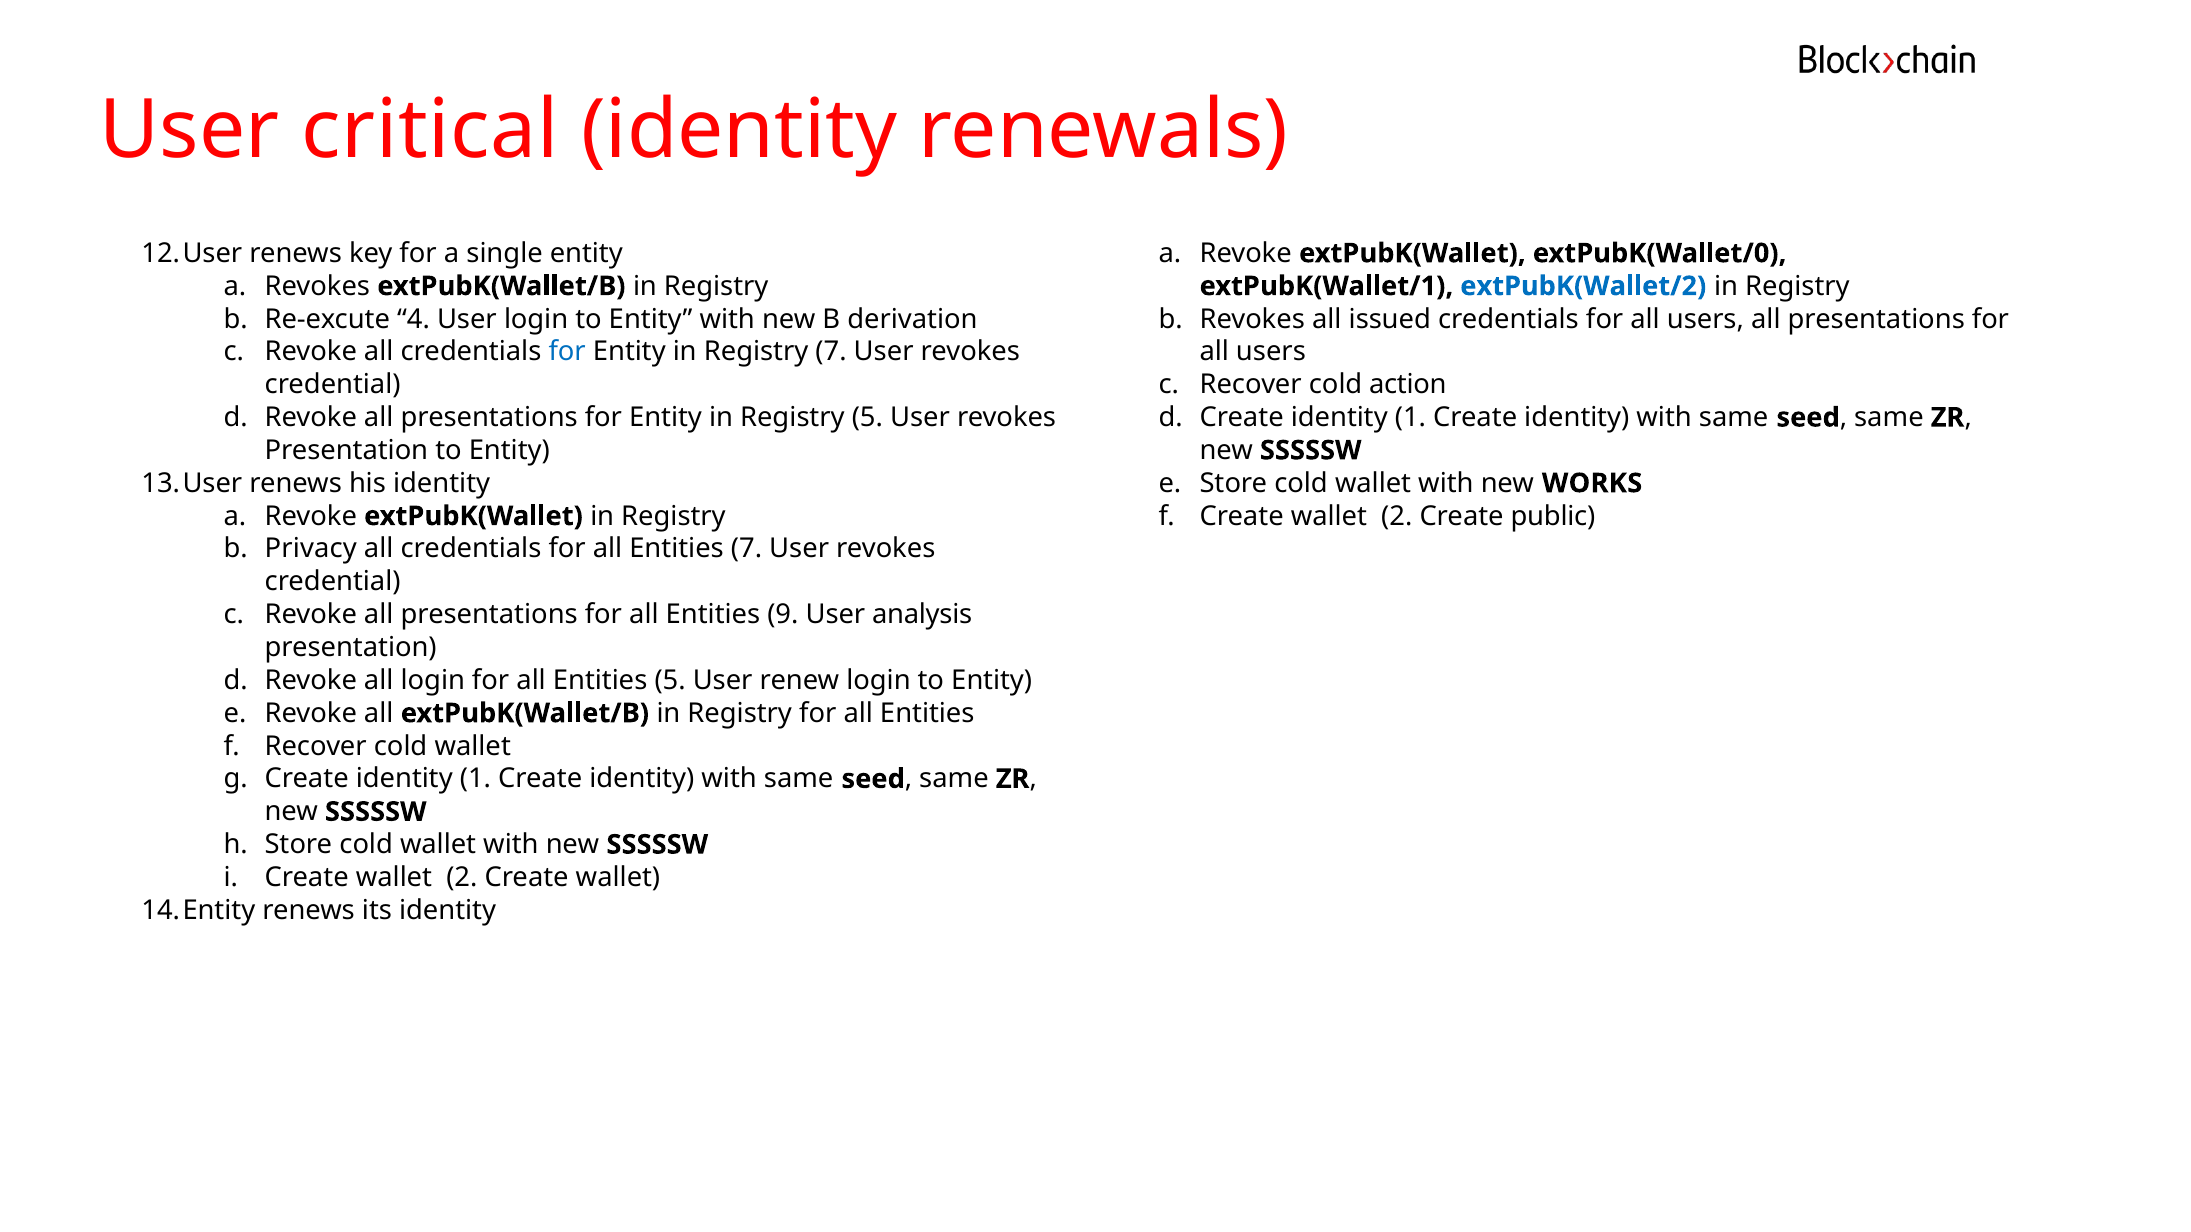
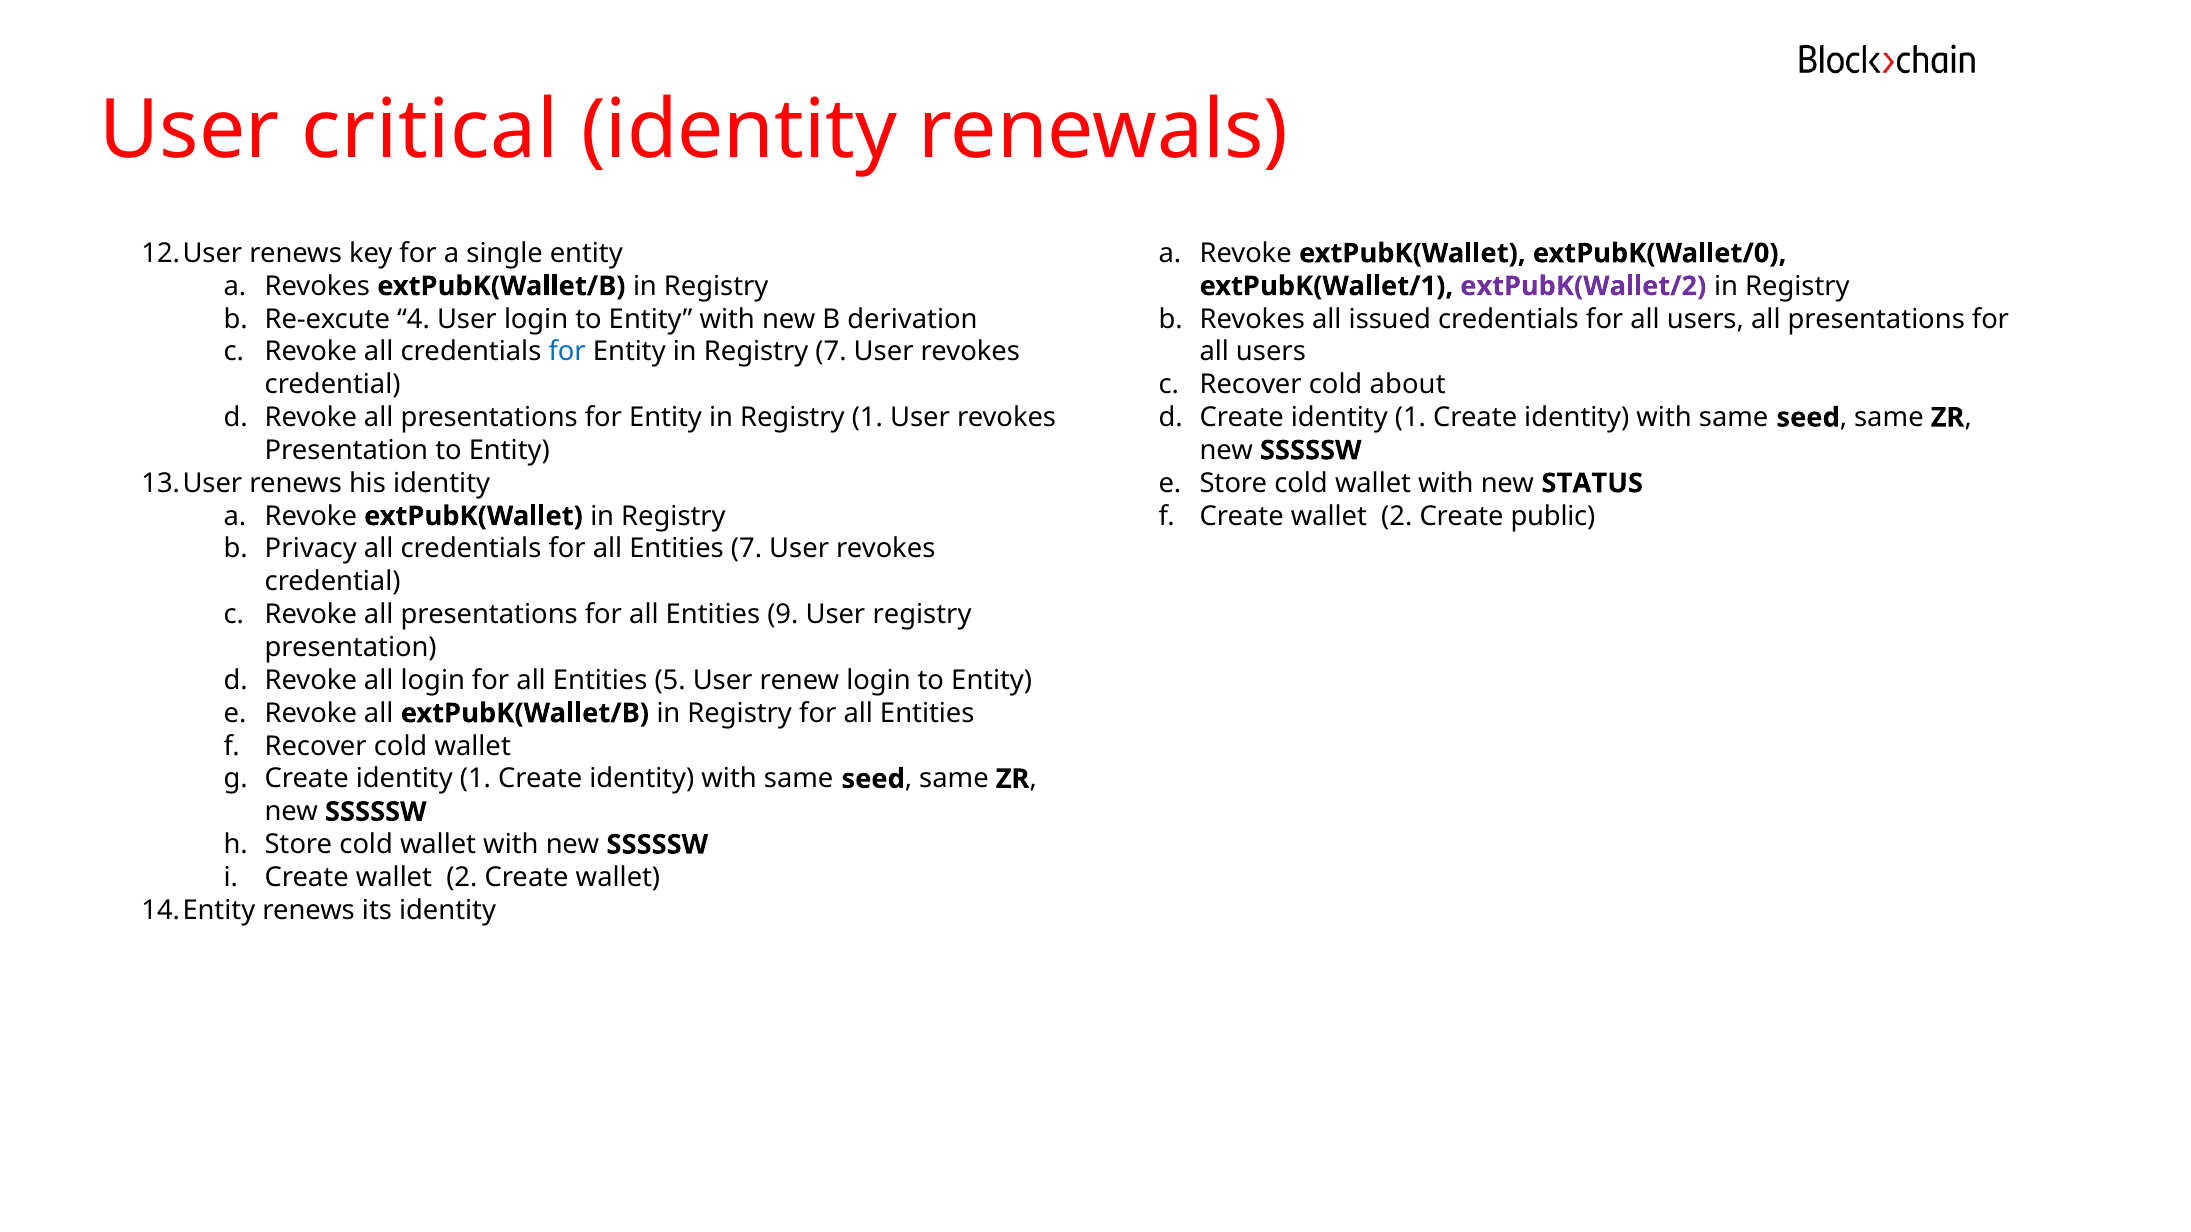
extPubK(Wallet/2 colour: blue -> purple
action: action -> about
Registry 5: 5 -> 1
WORKS: WORKS -> STATUS
User analysis: analysis -> registry
